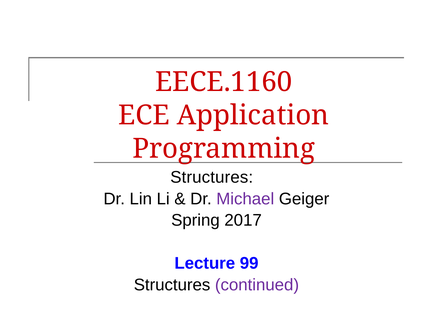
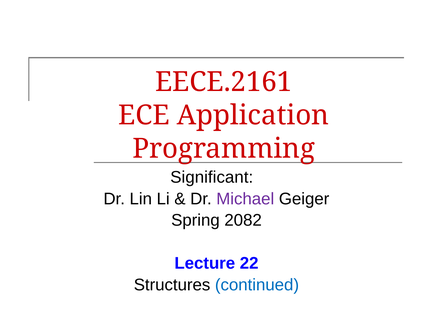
EECE.1160: EECE.1160 -> EECE.2161
Structures at (212, 177): Structures -> Significant
2017: 2017 -> 2082
99: 99 -> 22
continued colour: purple -> blue
